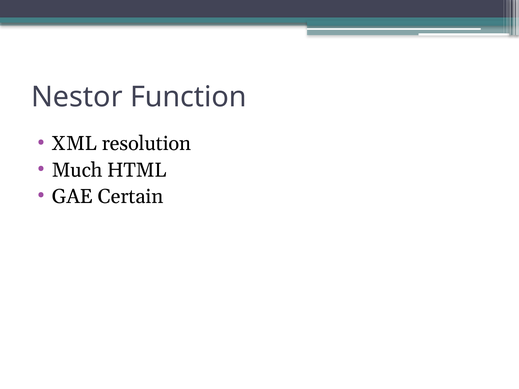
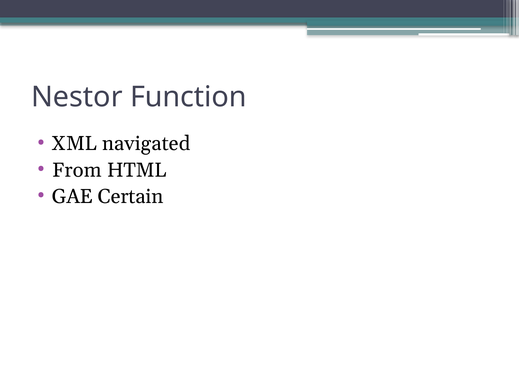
resolution: resolution -> navigated
Much: Much -> From
